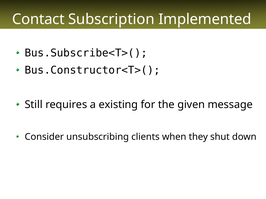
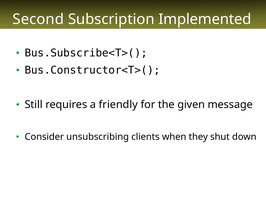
Contact: Contact -> Second
existing: existing -> friendly
